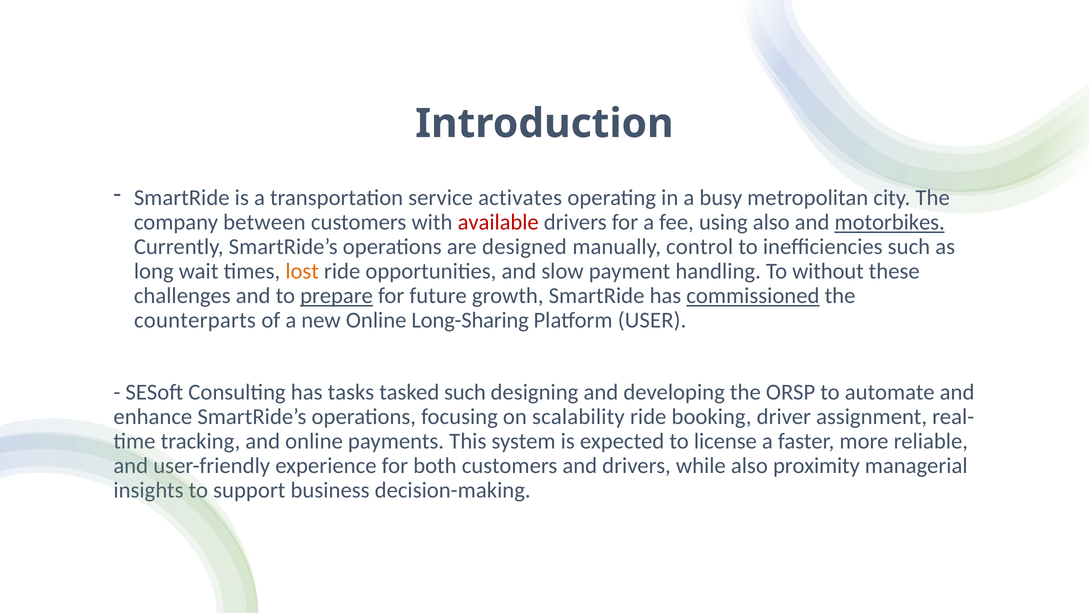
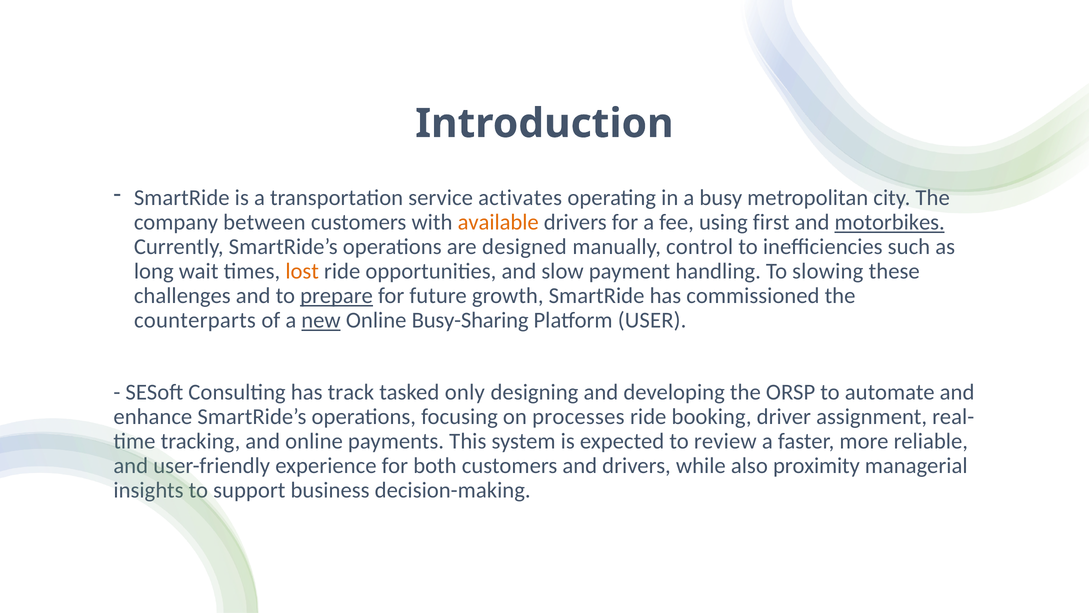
available colour: red -> orange
using also: also -> first
without: without -> slowing
commissioned underline: present -> none
new underline: none -> present
Long-Sharing: Long-Sharing -> Busy-Sharing
tasks: tasks -> track
tasked such: such -> only
scalability: scalability -> processes
license: license -> review
